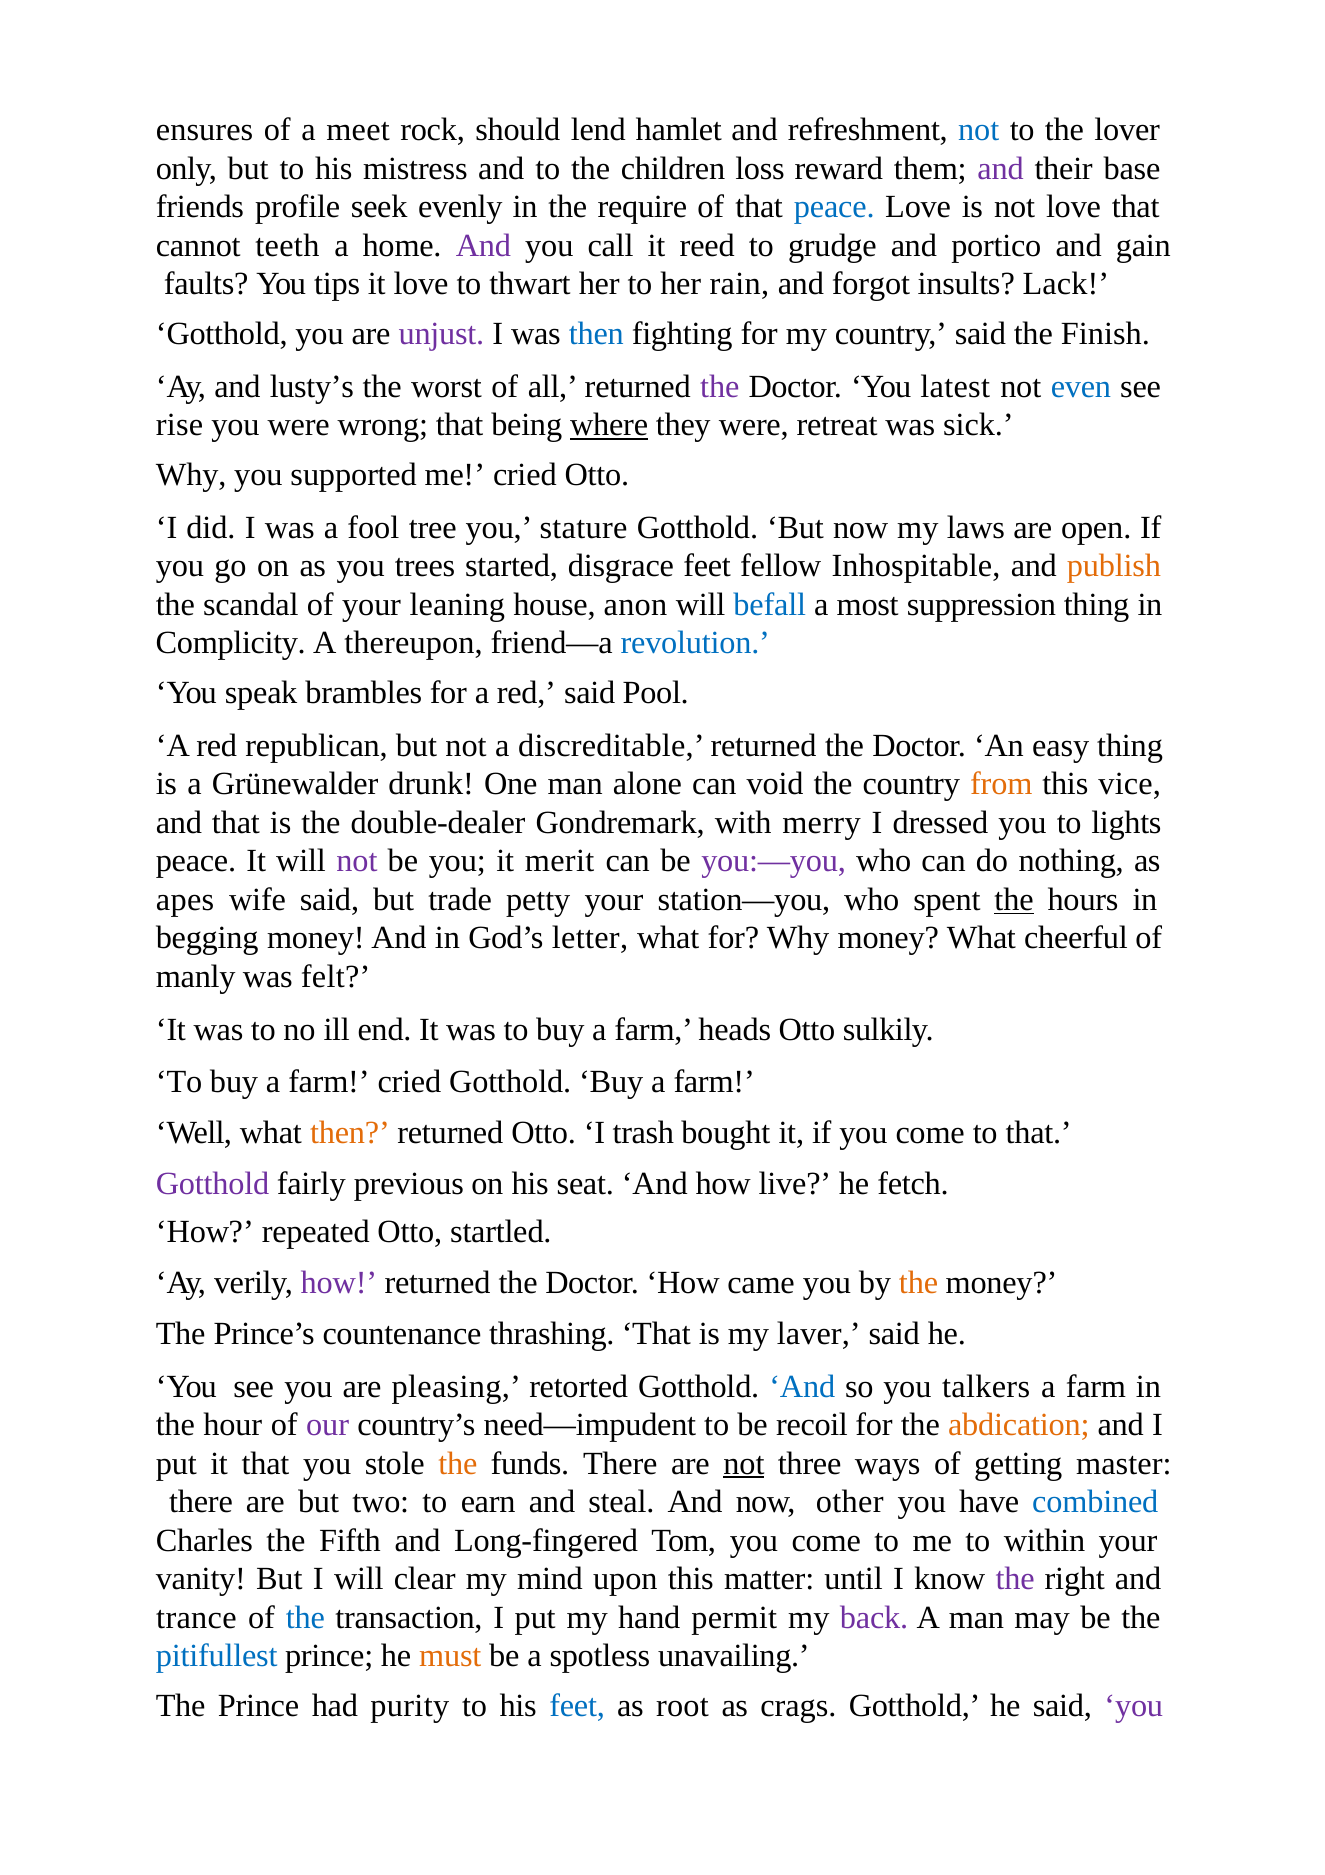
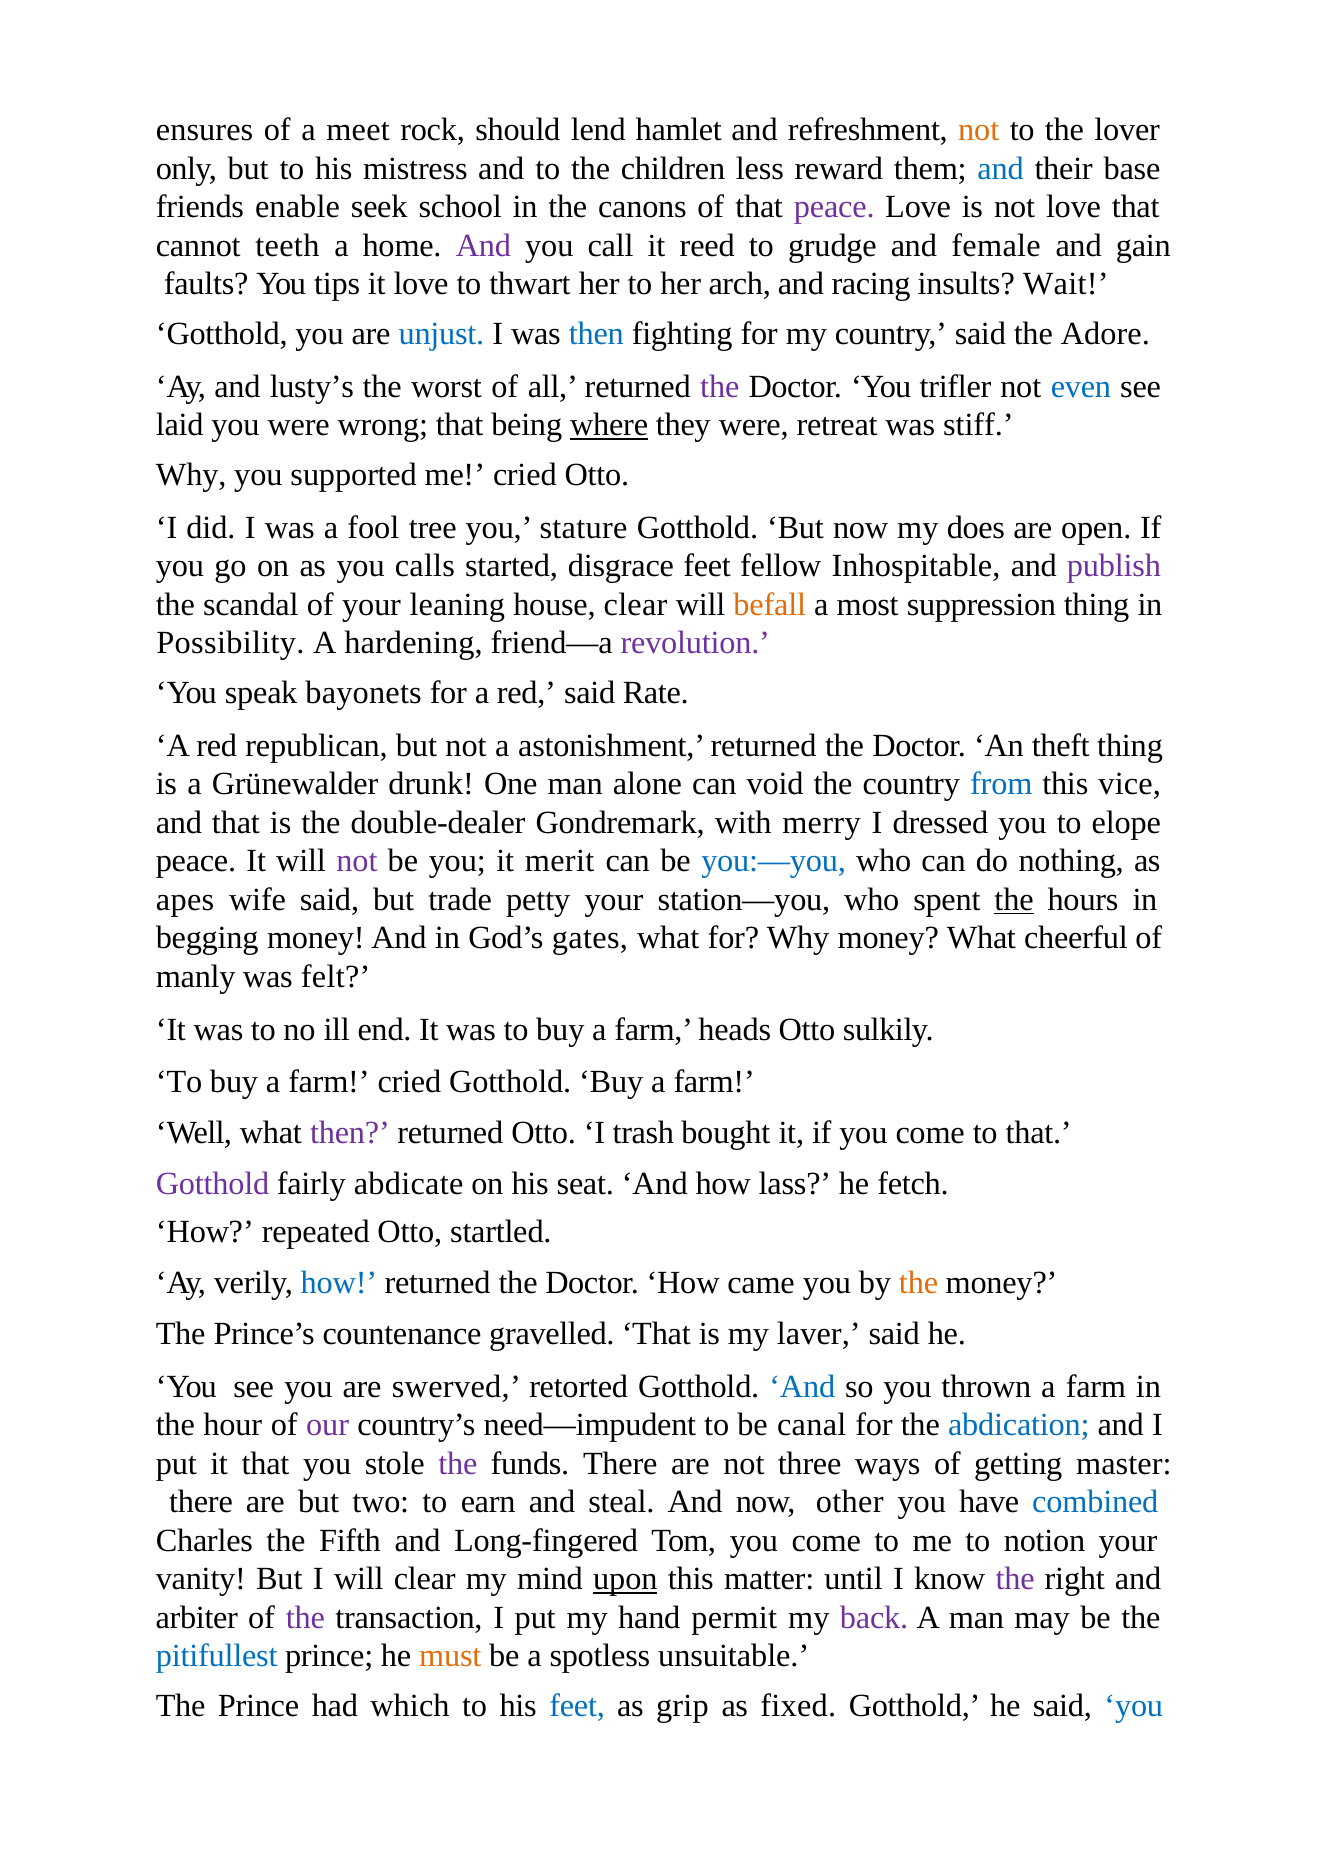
not at (979, 130) colour: blue -> orange
loss: loss -> less
and at (1001, 169) colour: purple -> blue
profile: profile -> enable
evenly: evenly -> school
require: require -> canons
peace at (834, 207) colour: blue -> purple
portico: portico -> female
rain: rain -> arch
forgot: forgot -> racing
Lack: Lack -> Wait
unjust colour: purple -> blue
Finish: Finish -> Adore
latest: latest -> trifler
rise: rise -> laid
sick: sick -> stiff
laws: laws -> does
trees: trees -> calls
publish colour: orange -> purple
house anon: anon -> clear
befall colour: blue -> orange
Complicity: Complicity -> Possibility
thereupon: thereupon -> hardening
revolution colour: blue -> purple
brambles: brambles -> bayonets
Pool: Pool -> Rate
discreditable: discreditable -> astonishment
easy: easy -> theft
from colour: orange -> blue
lights: lights -> elope
you:—you colour: purple -> blue
letter: letter -> gates
then at (350, 1133) colour: orange -> purple
previous: previous -> abdicate
live: live -> lass
how at (339, 1283) colour: purple -> blue
thrashing: thrashing -> gravelled
pleasing: pleasing -> swerved
talkers: talkers -> thrown
recoil: recoil -> canal
abdication colour: orange -> blue
the at (458, 1464) colour: orange -> purple
not at (744, 1464) underline: present -> none
within: within -> notion
upon underline: none -> present
trance: trance -> arbiter
the at (305, 1618) colour: blue -> purple
unavailing: unavailing -> unsuitable
purity: purity -> which
root: root -> grip
crags: crags -> fixed
you at (1134, 1706) colour: purple -> blue
